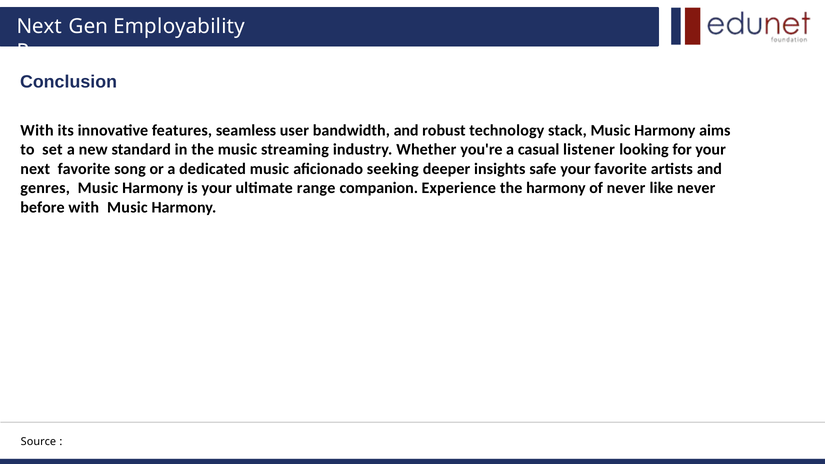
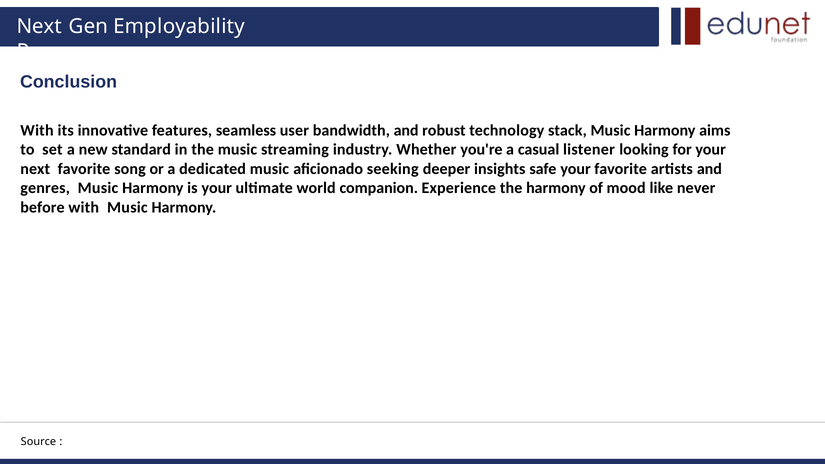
range: range -> world
of never: never -> mood
